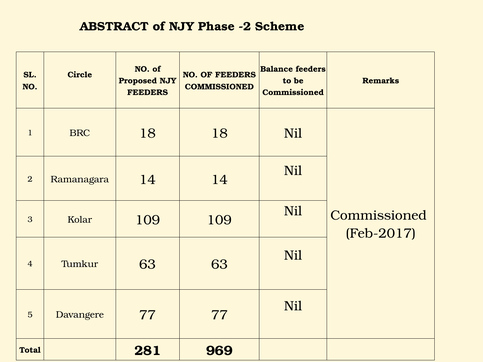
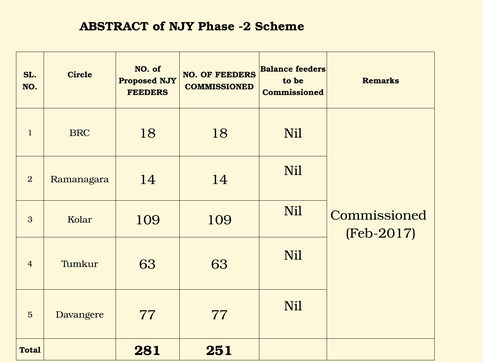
969: 969 -> 251
